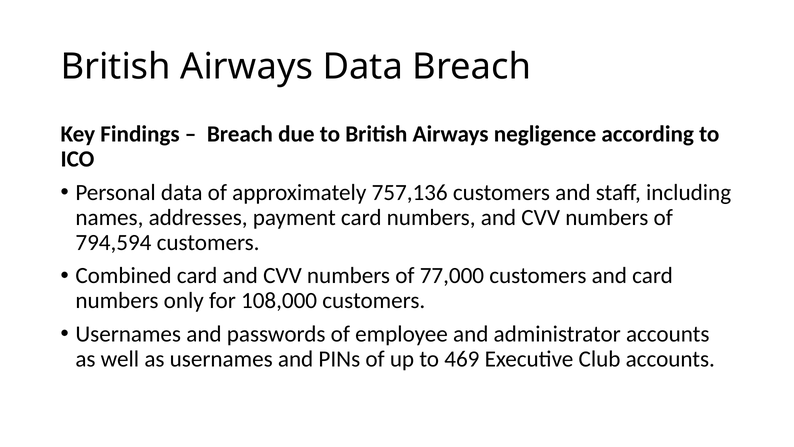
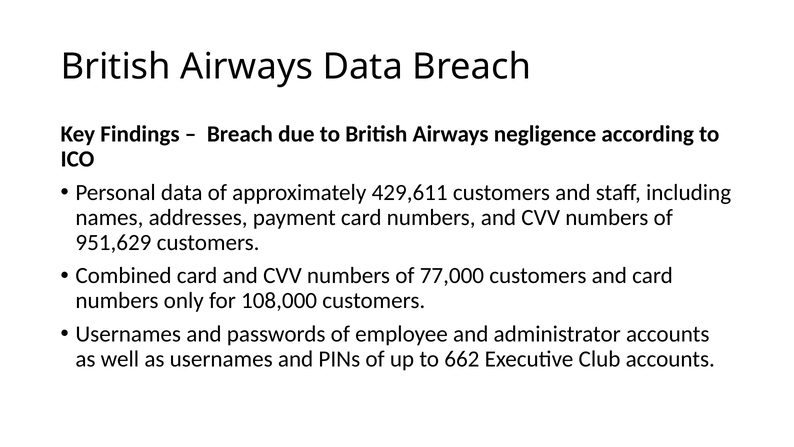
757,136: 757,136 -> 429,611
794,594: 794,594 -> 951,629
469: 469 -> 662
